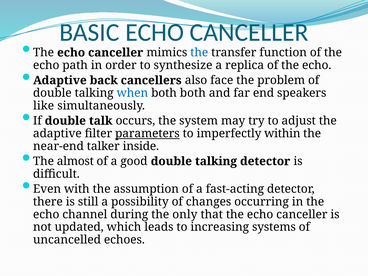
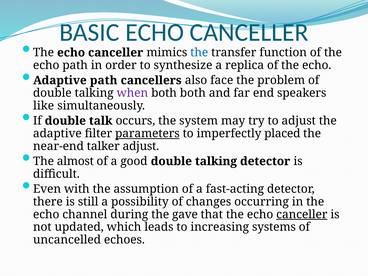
Adaptive back: back -> path
when colour: blue -> purple
within: within -> placed
talker inside: inside -> adjust
only: only -> gave
canceller at (302, 214) underline: none -> present
